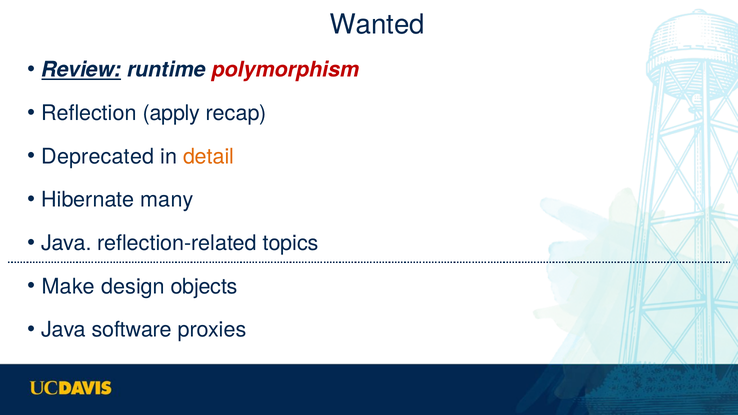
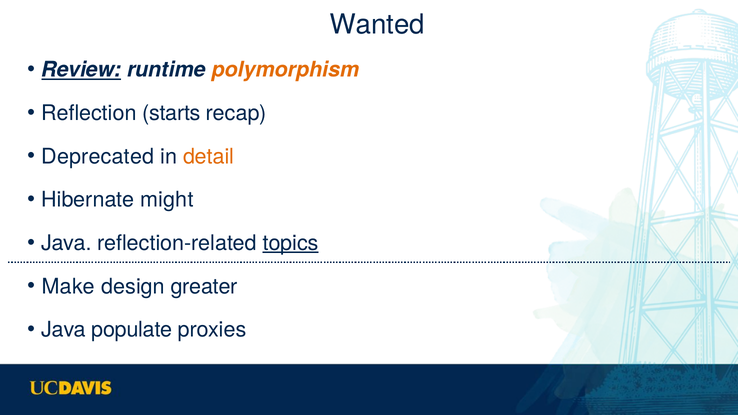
polymorphism colour: red -> orange
apply: apply -> starts
many: many -> might
topics underline: none -> present
objects: objects -> greater
software: software -> populate
